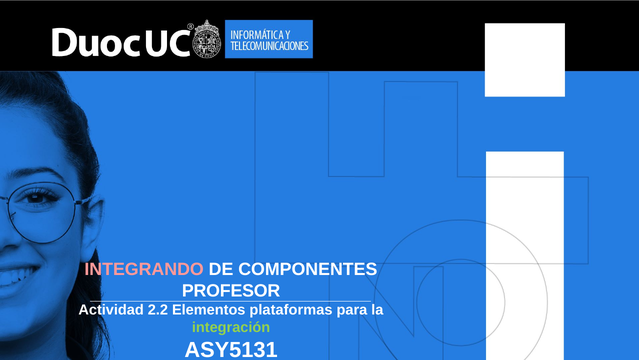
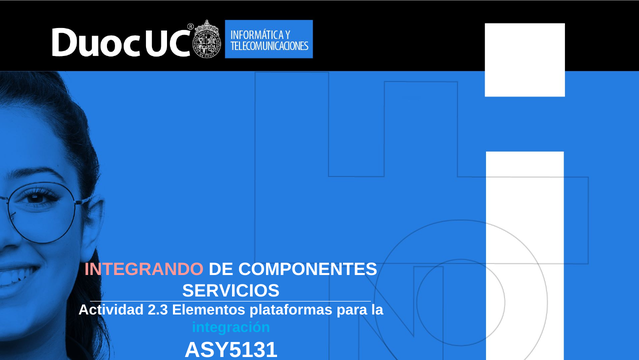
PROFESOR: PROFESOR -> SERVICIOS
2.2: 2.2 -> 2.3
integración colour: light green -> light blue
